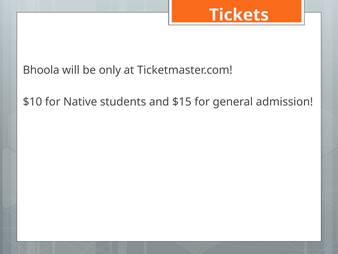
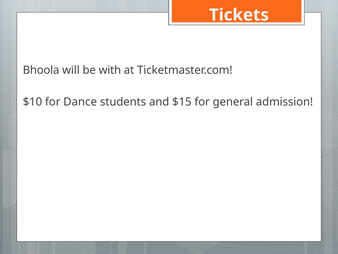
only: only -> with
Native: Native -> Dance
